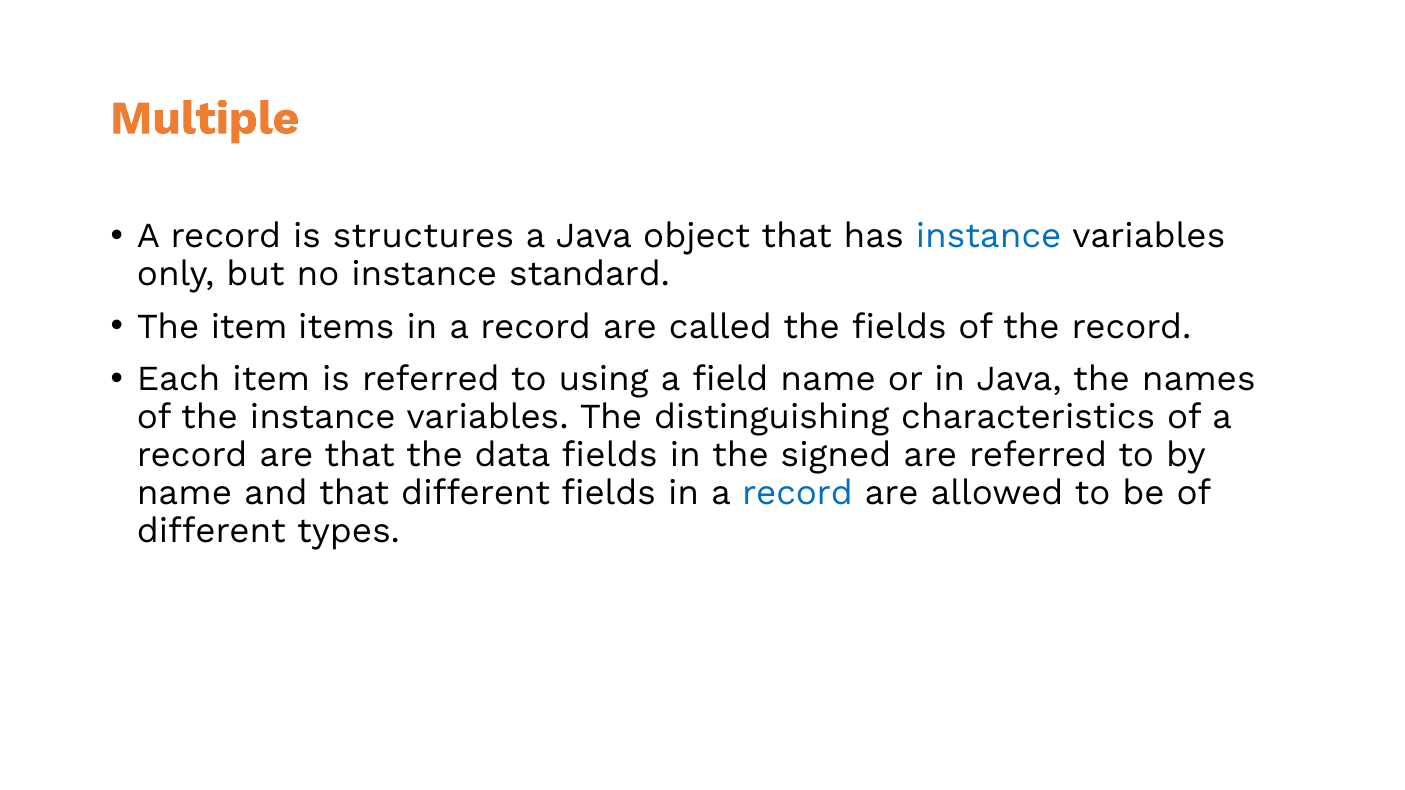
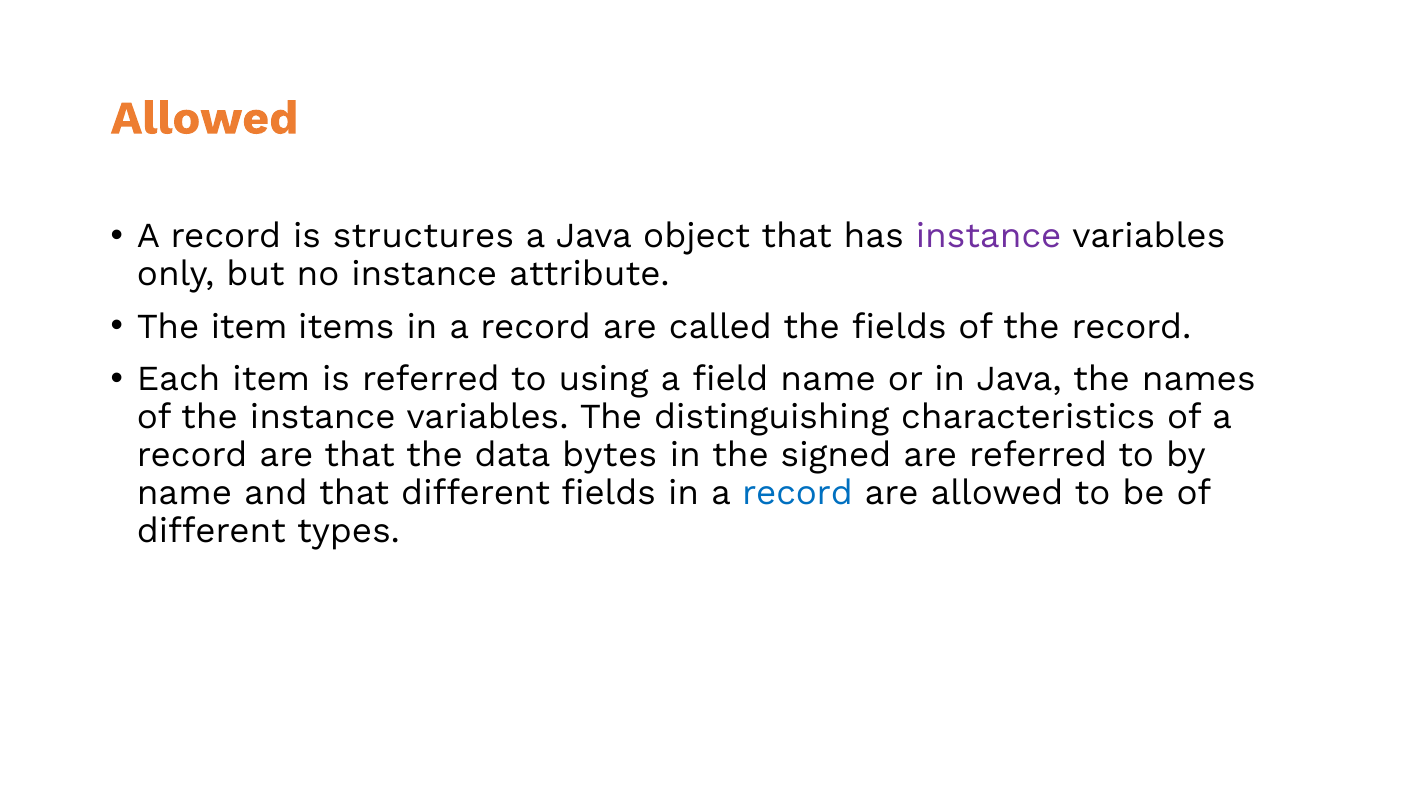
Multiple at (205, 118): Multiple -> Allowed
instance at (989, 236) colour: blue -> purple
standard: standard -> attribute
data fields: fields -> bytes
